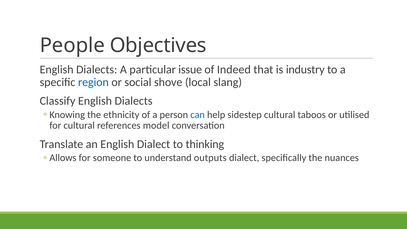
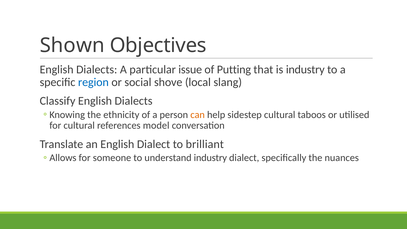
People: People -> Shown
Indeed: Indeed -> Putting
can colour: blue -> orange
thinking: thinking -> brilliant
understand outputs: outputs -> industry
